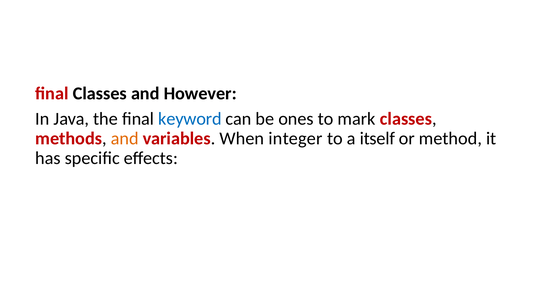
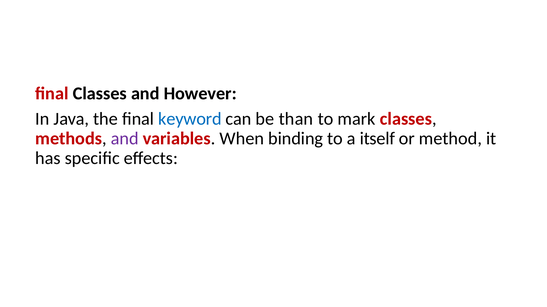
ones: ones -> than
and at (125, 139) colour: orange -> purple
integer: integer -> binding
